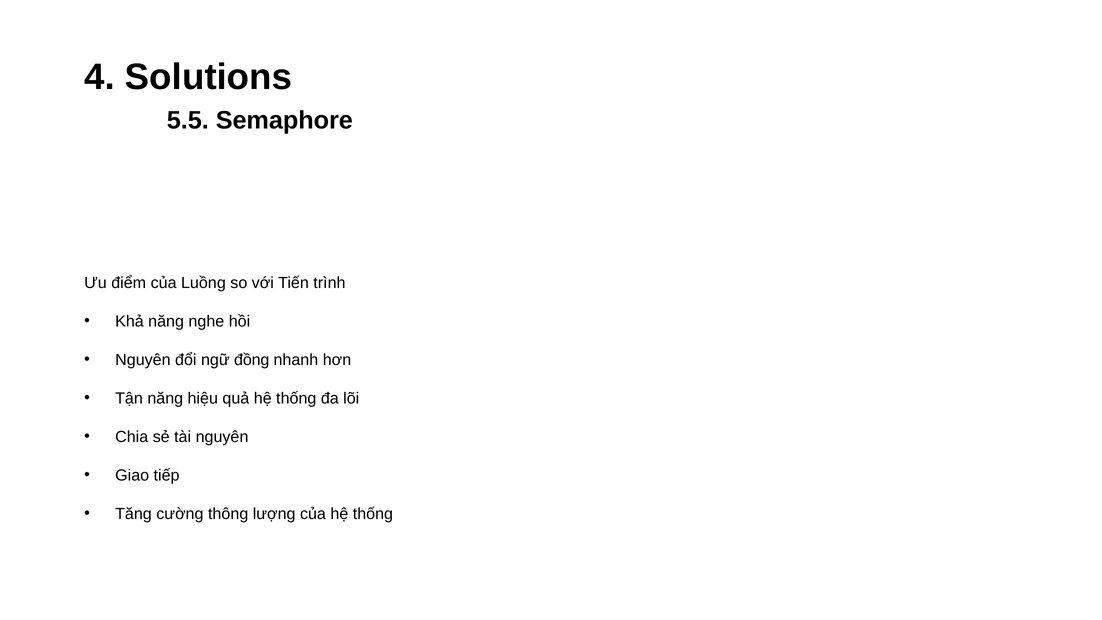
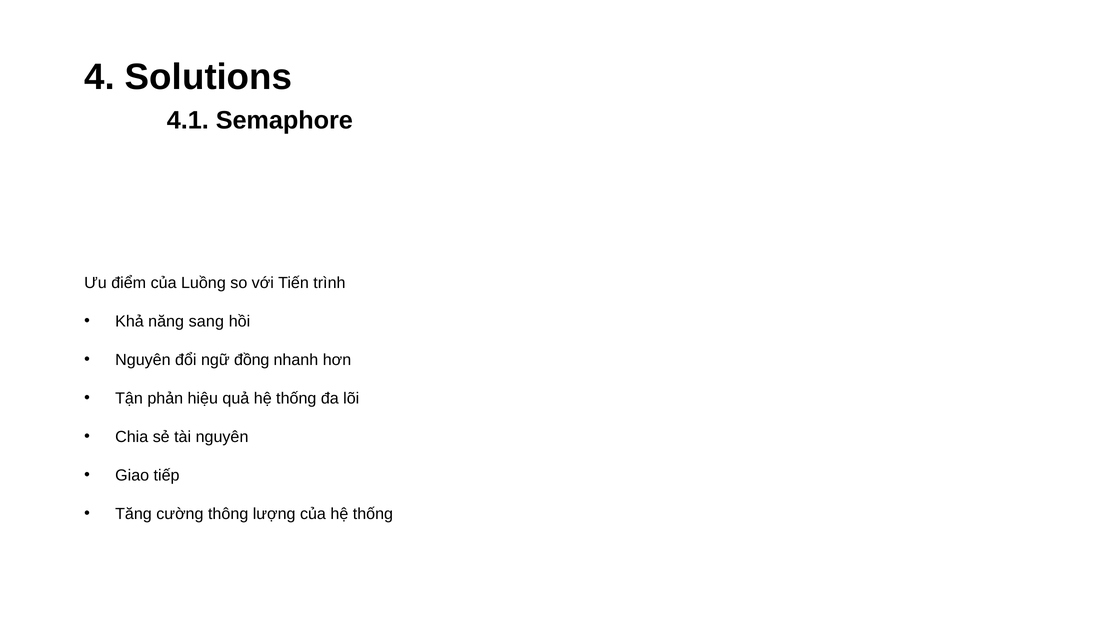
5.5: 5.5 -> 4.1
nghe: nghe -> sang
Tận năng: năng -> phản
